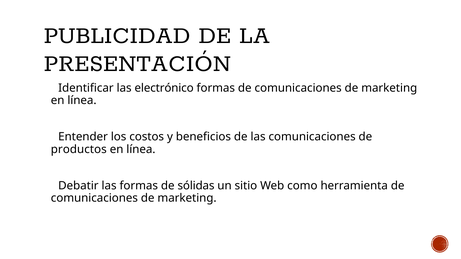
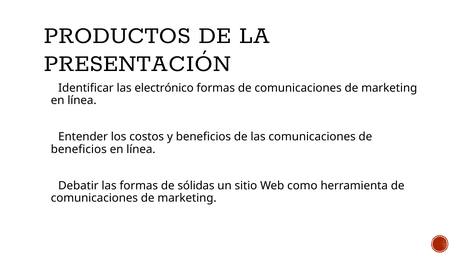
PUBLICIDAD: PUBLICIDAD -> PRODUCTOS
productos at (79, 149): productos -> beneficios
